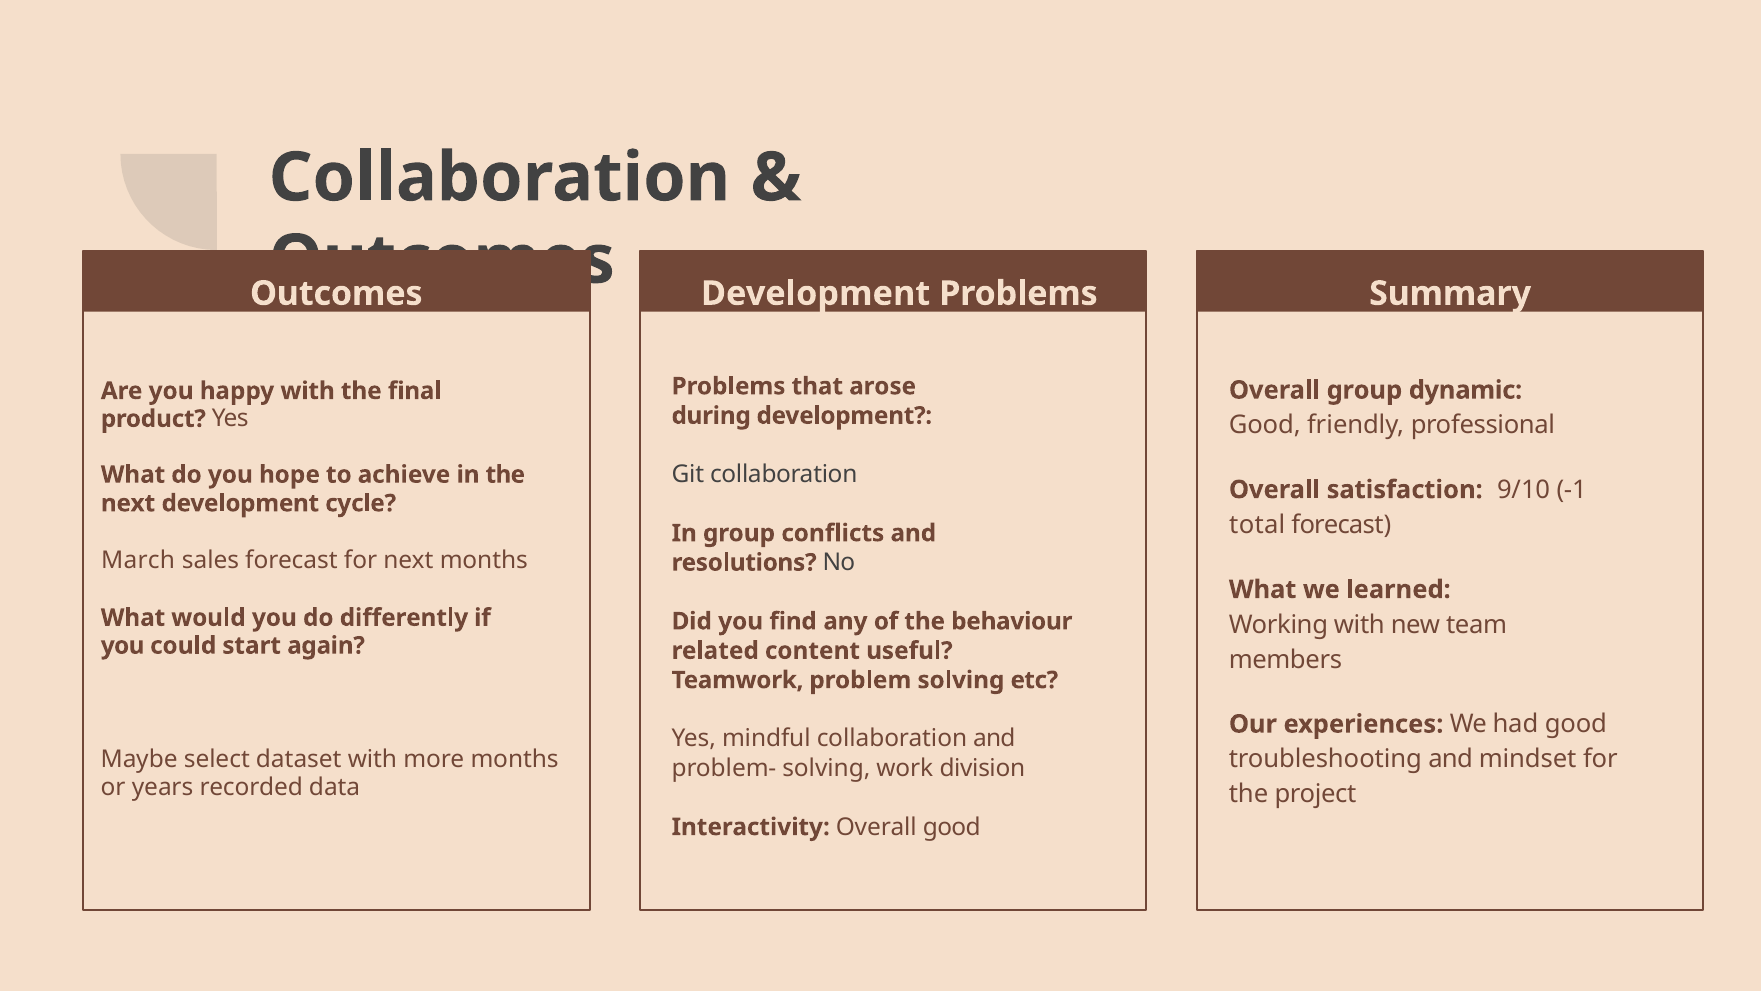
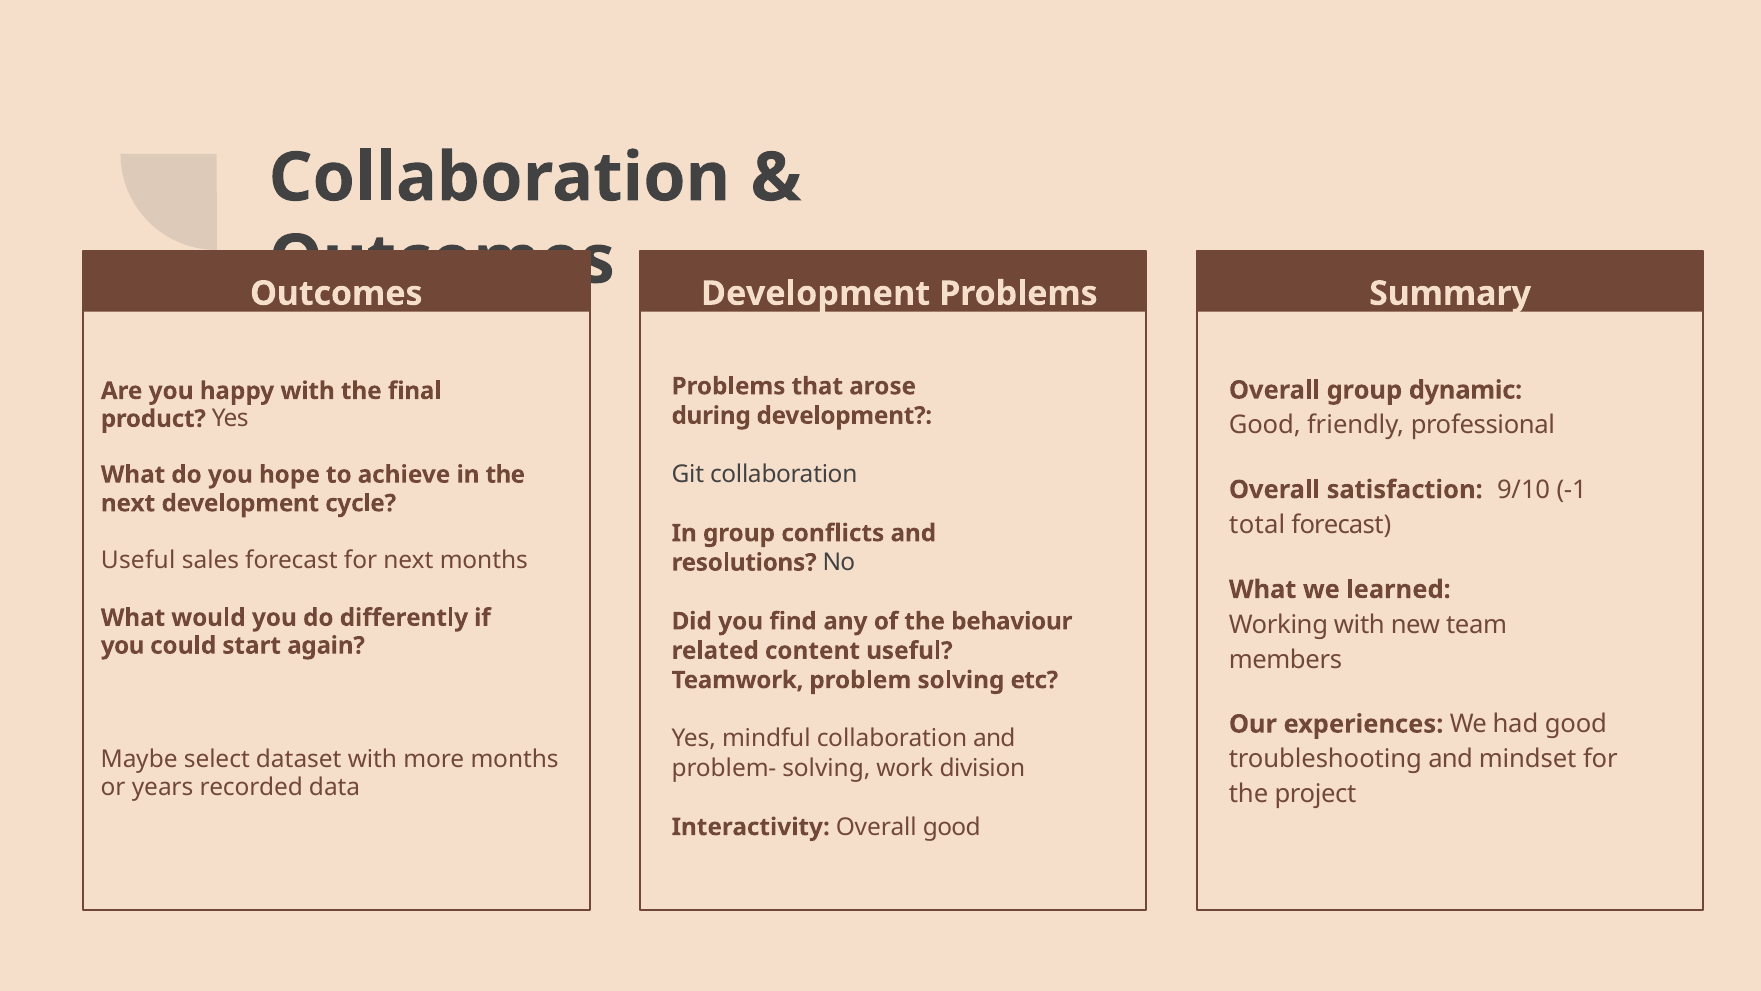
March at (138, 560): March -> Useful
